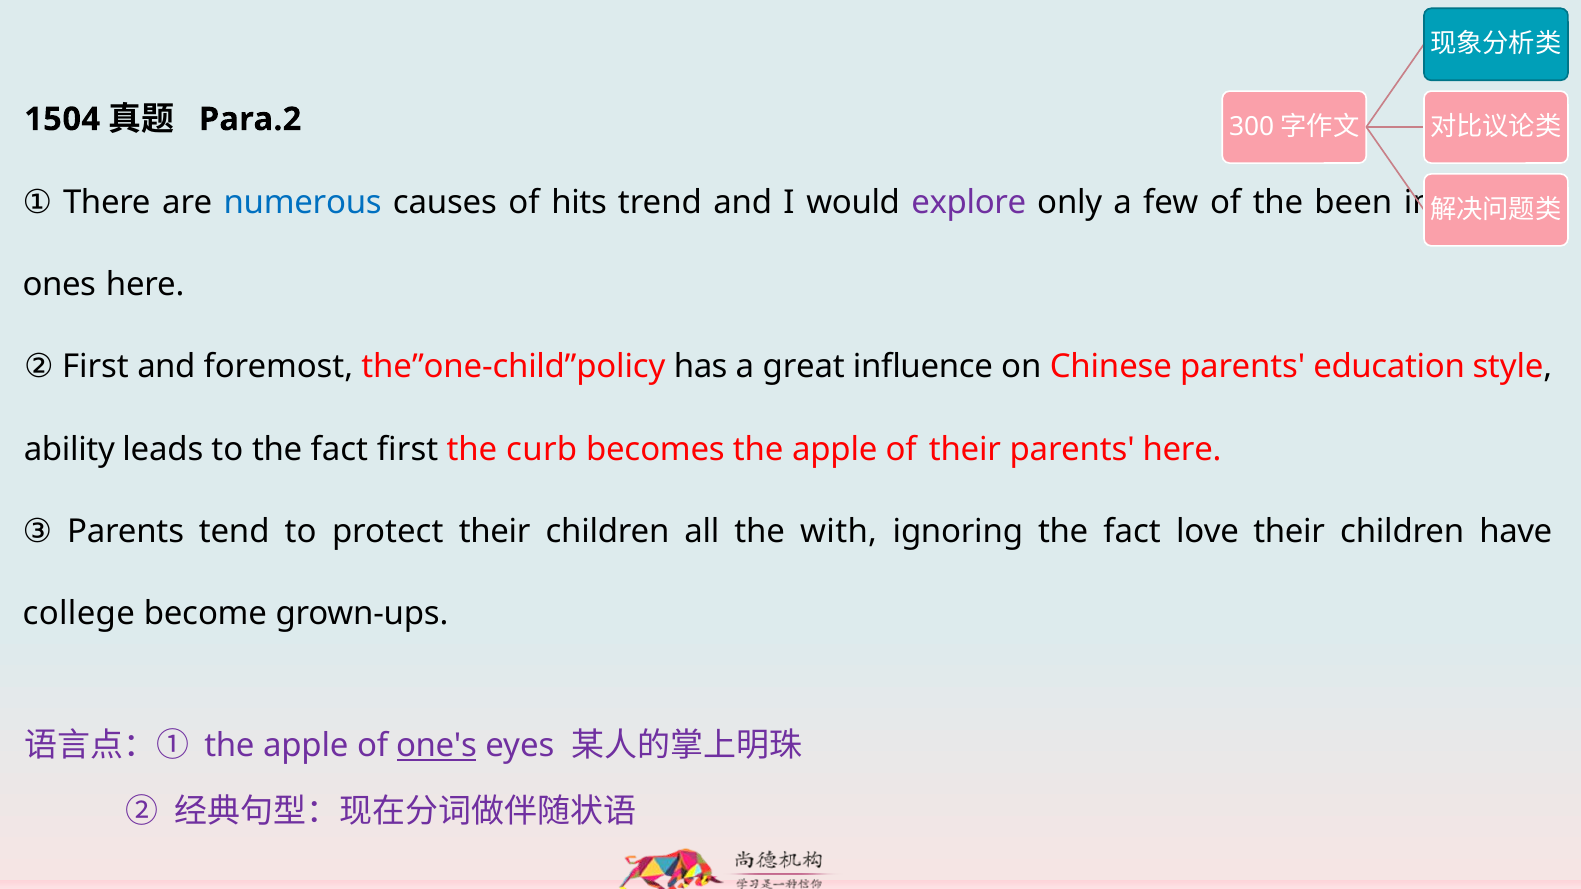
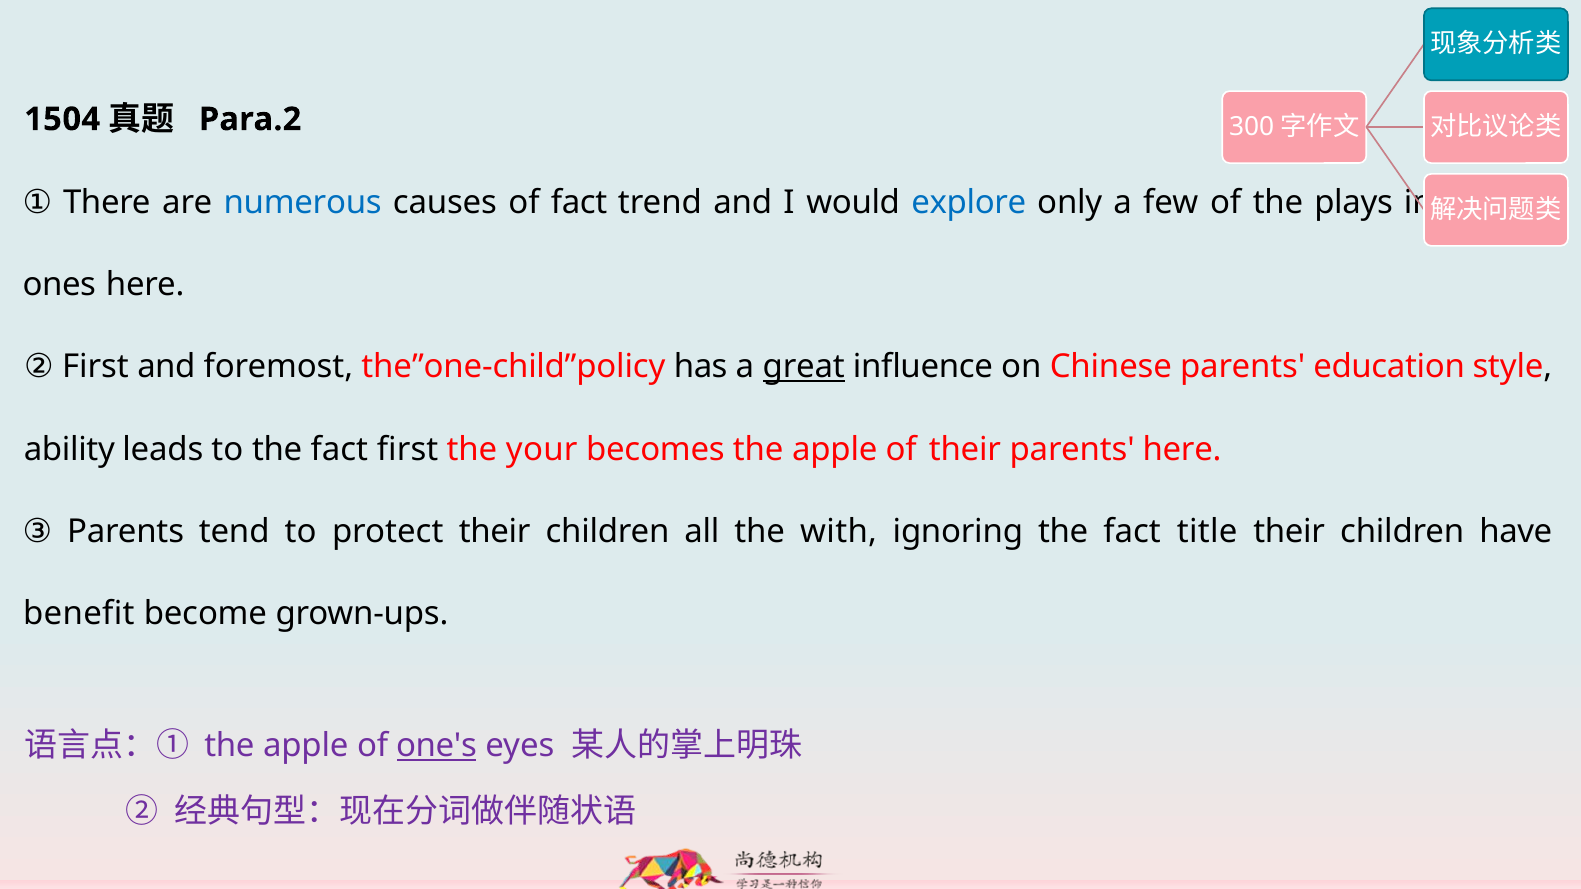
of hits: hits -> fact
explore colour: purple -> blue
been: been -> plays
great underline: none -> present
curb: curb -> your
love: love -> title
college: college -> benefit
